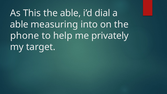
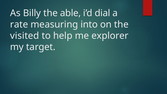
This: This -> Billy
able at (19, 24): able -> rate
phone: phone -> visited
privately: privately -> explorer
